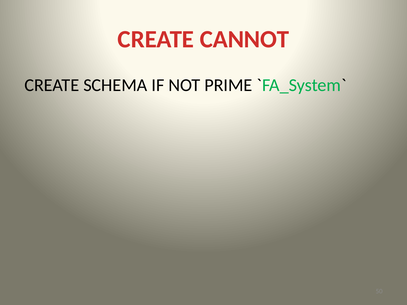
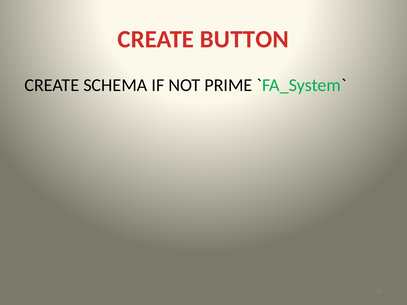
CANNOT: CANNOT -> BUTTON
